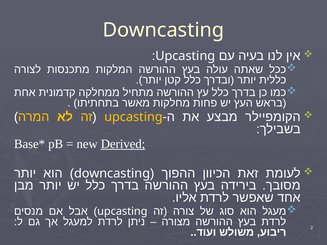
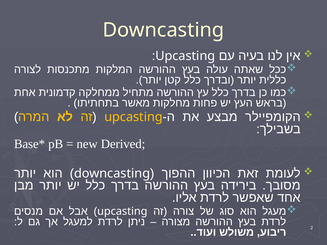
Derived underline: present -> none
